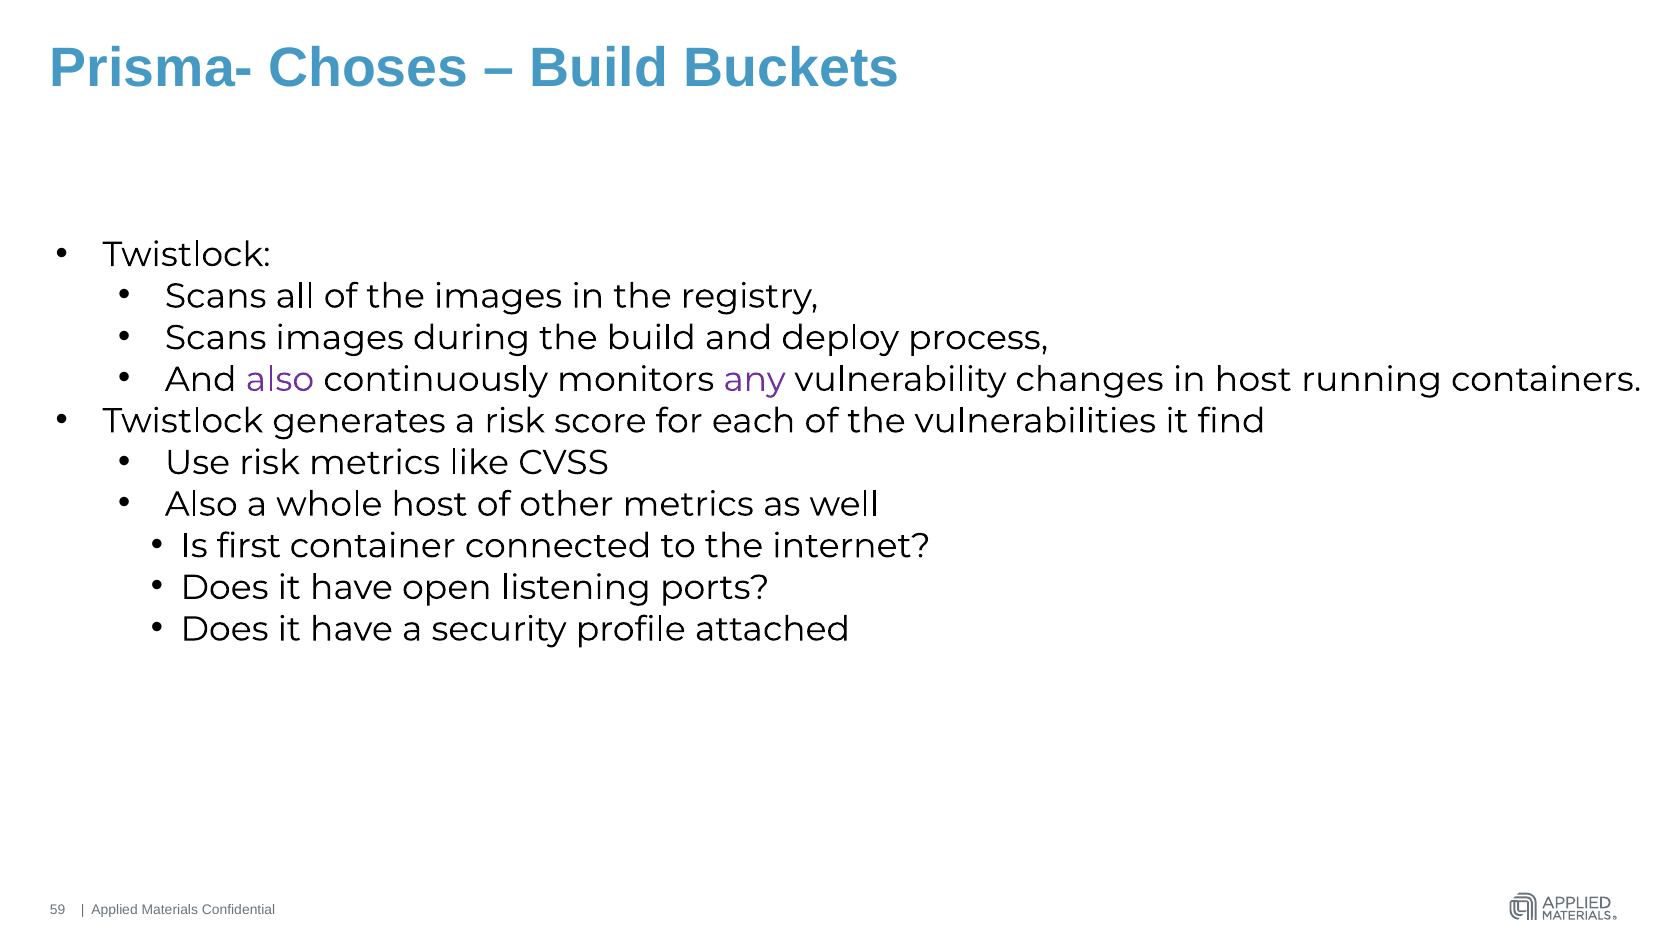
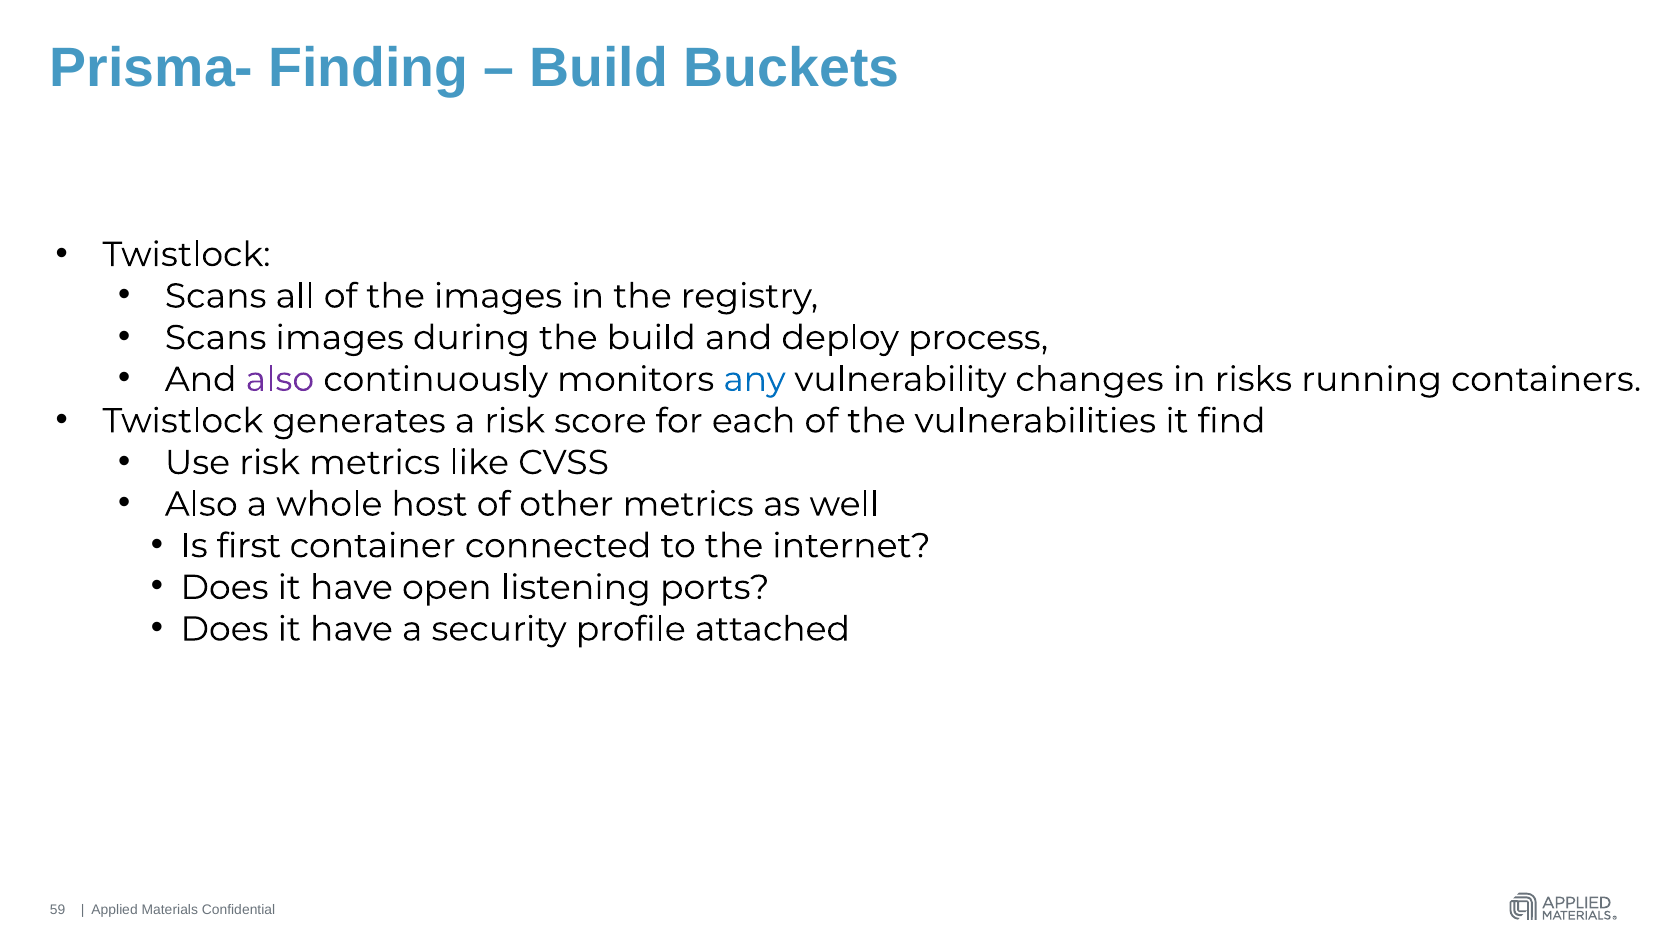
Choses: Choses -> Finding
any colour: purple -> blue
in host: host -> risks
